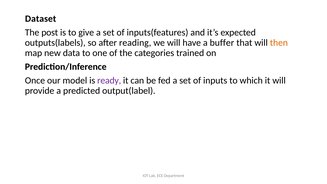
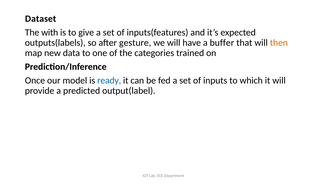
post: post -> with
reading: reading -> gesture
ready colour: purple -> blue
